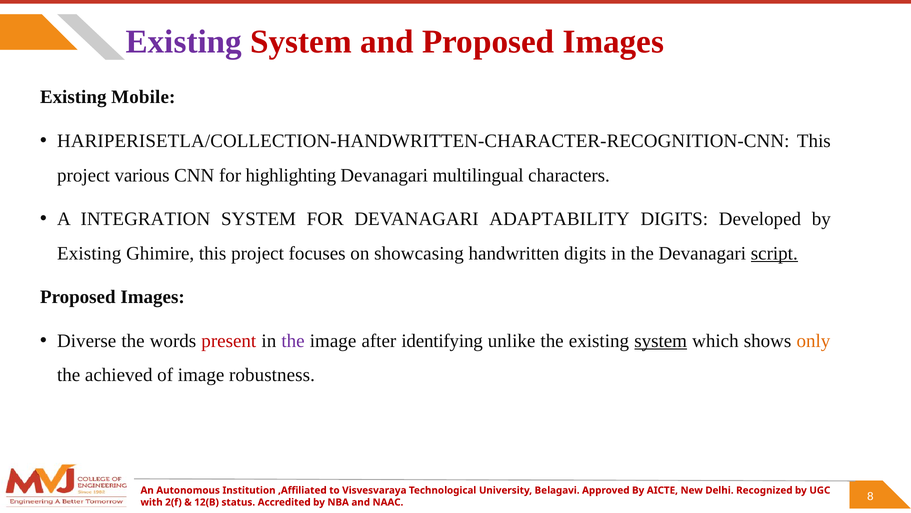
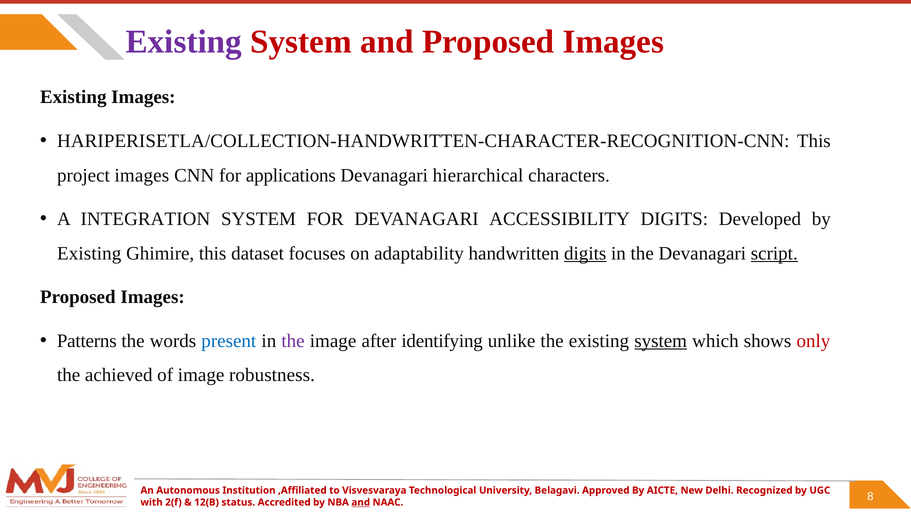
Existing Mobile: Mobile -> Images
project various: various -> images
highlighting: highlighting -> applications
multilingual: multilingual -> hierarchical
ADAPTABILITY: ADAPTABILITY -> ACCESSIBILITY
Ghimire this project: project -> dataset
showcasing: showcasing -> adaptability
digits at (585, 253) underline: none -> present
Diverse: Diverse -> Patterns
present colour: red -> blue
only colour: orange -> red
and at (361, 502) underline: none -> present
